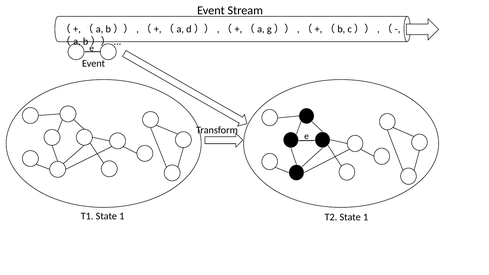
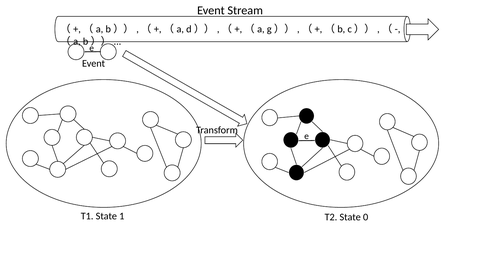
T2 State 1: 1 -> 0
